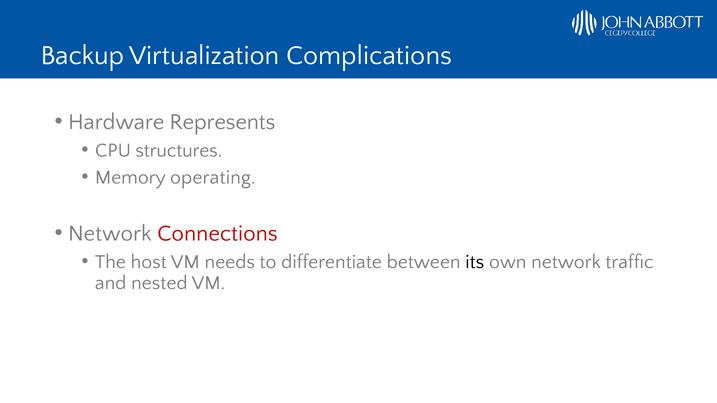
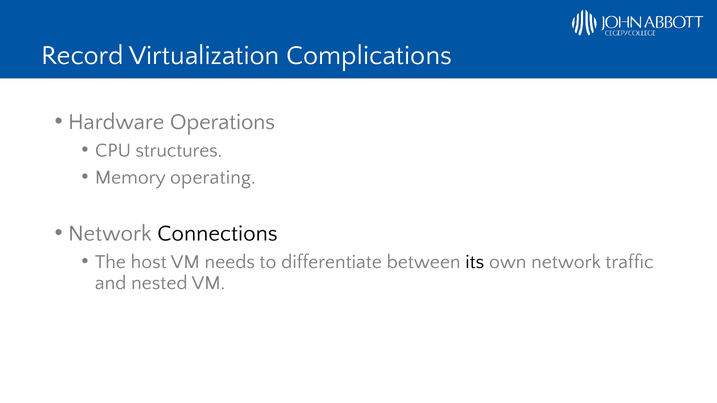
Backup: Backup -> Record
Represents: Represents -> Operations
Connections colour: red -> black
